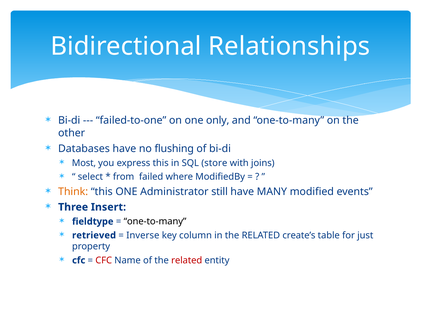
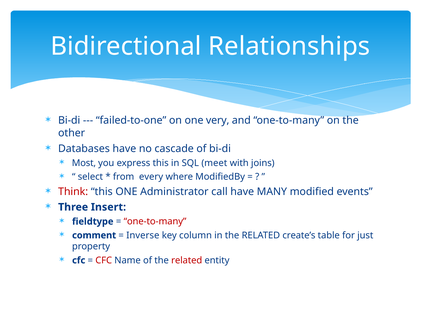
only: only -> very
flushing: flushing -> cascade
store: store -> meet
failed: failed -> every
Think colour: orange -> red
still: still -> call
one-to-many at (155, 221) colour: black -> red
retrieved: retrieved -> comment
